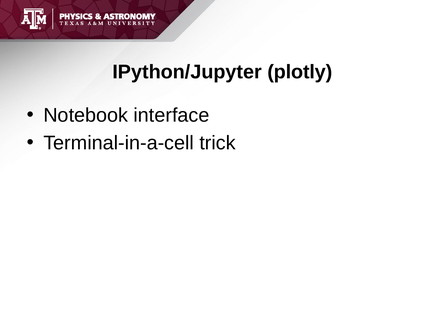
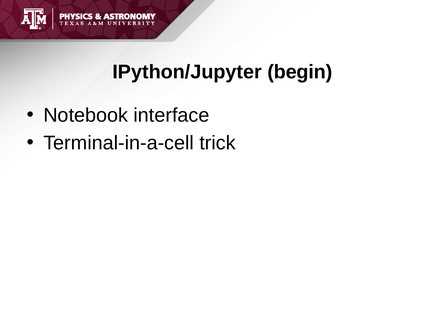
plotly: plotly -> begin
